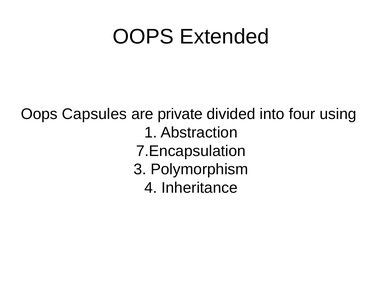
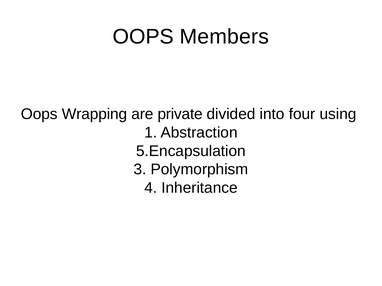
Extended: Extended -> Members
Capsules: Capsules -> Wrapping
7.Encapsulation: 7.Encapsulation -> 5.Encapsulation
